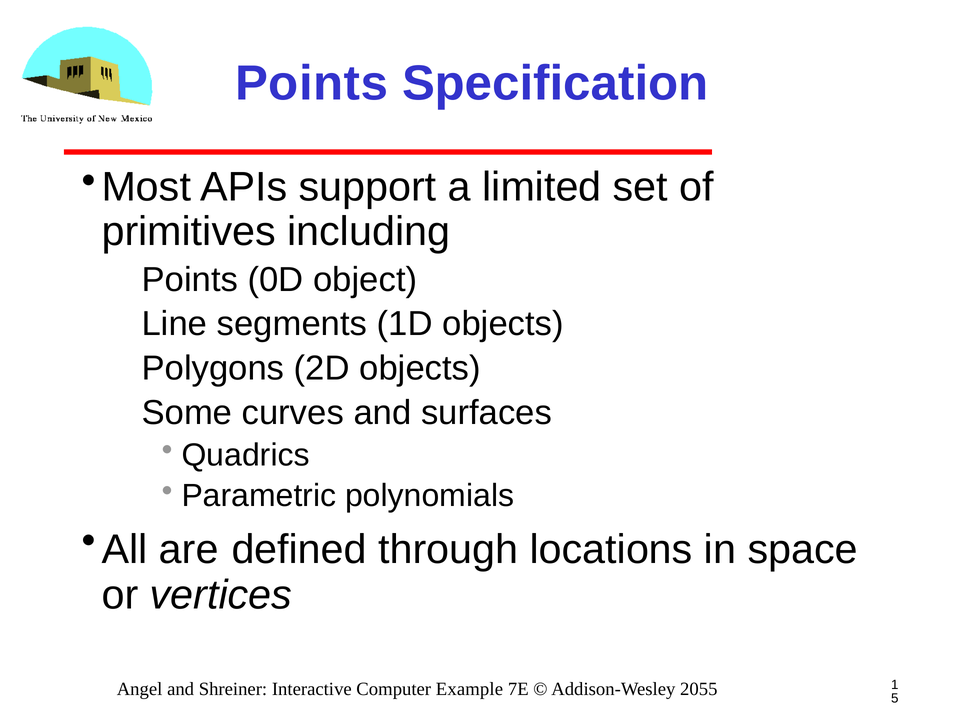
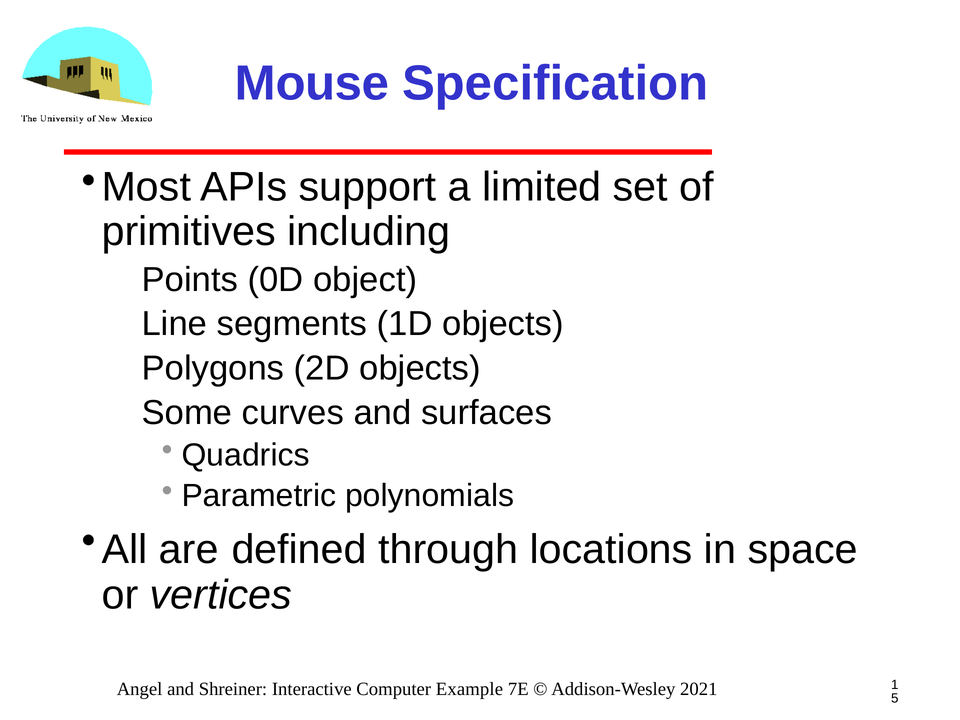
Points: Points -> Mouse
2055: 2055 -> 2021
